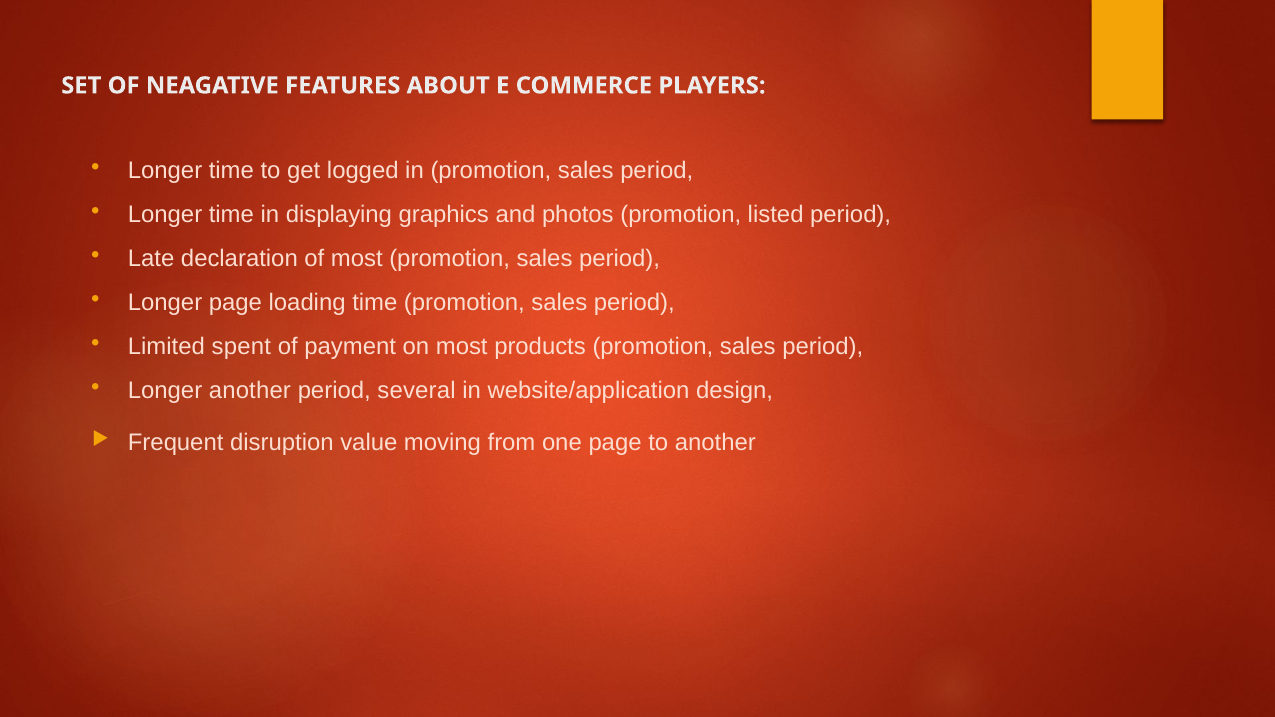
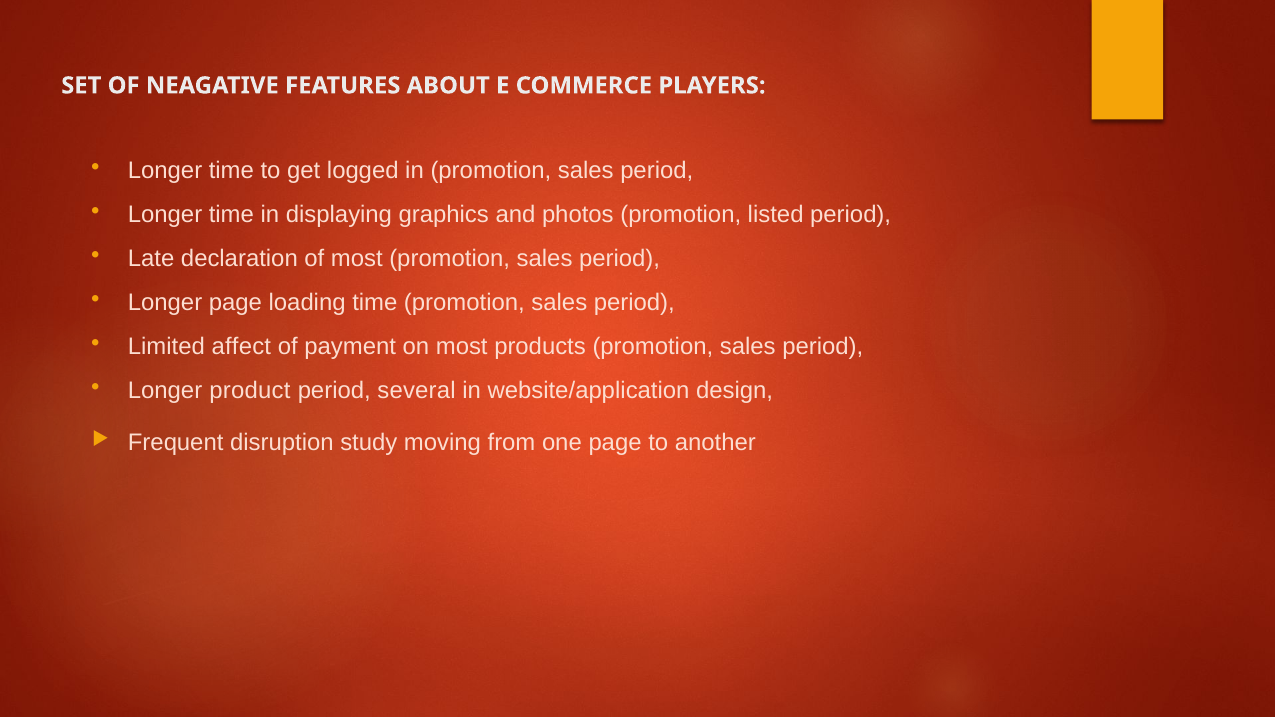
spent: spent -> affect
Longer another: another -> product
value: value -> study
